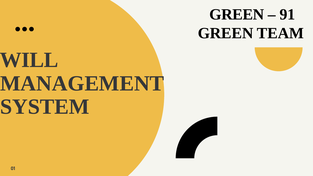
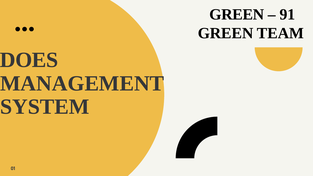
WILL: WILL -> DOES
